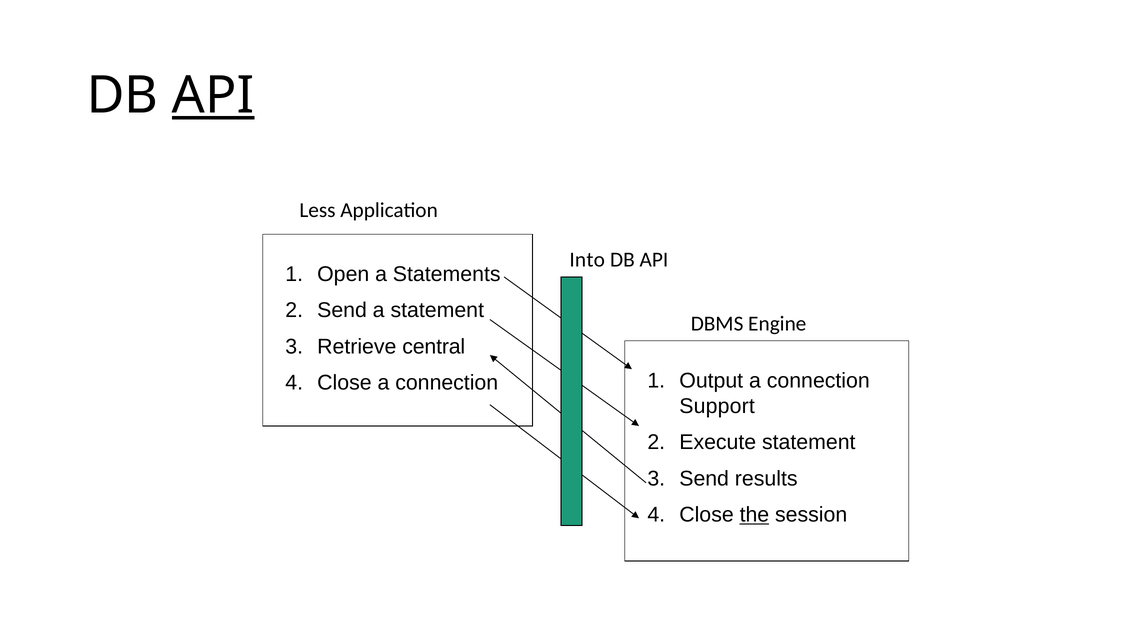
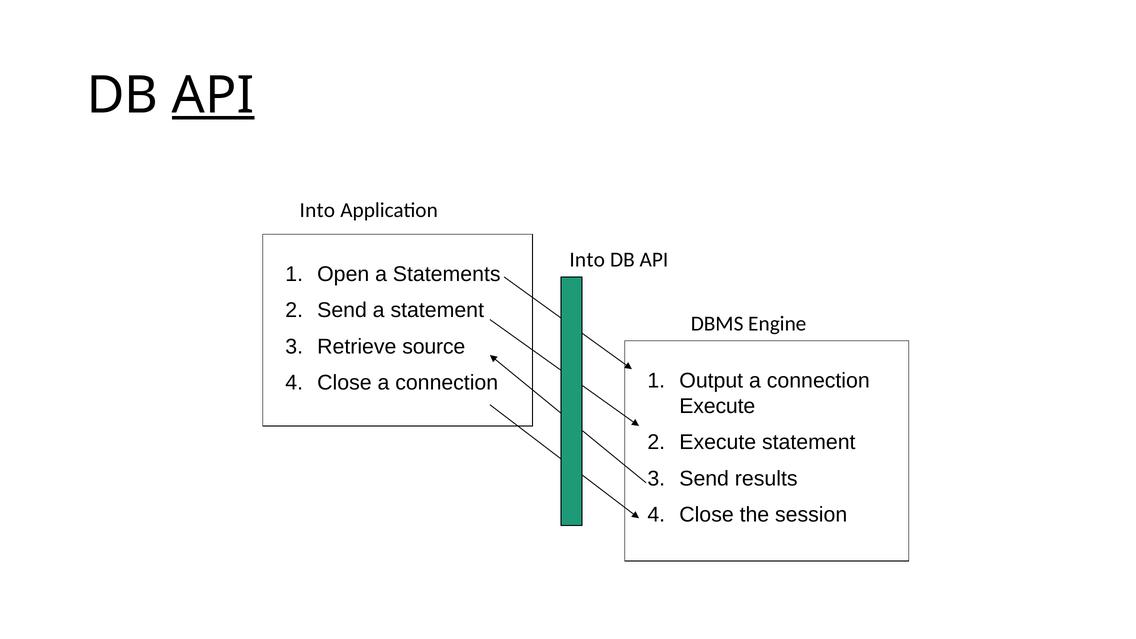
Less at (317, 210): Less -> Into
central: central -> source
Support at (717, 406): Support -> Execute
the underline: present -> none
